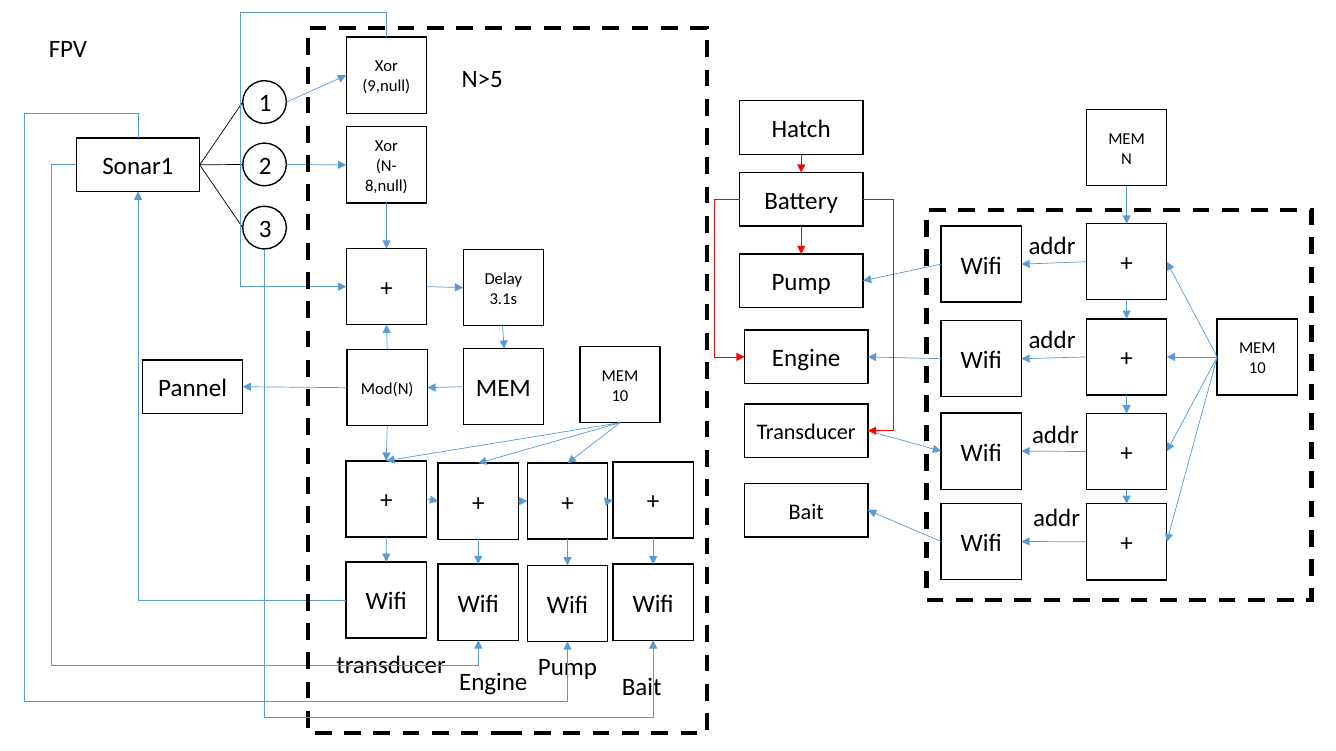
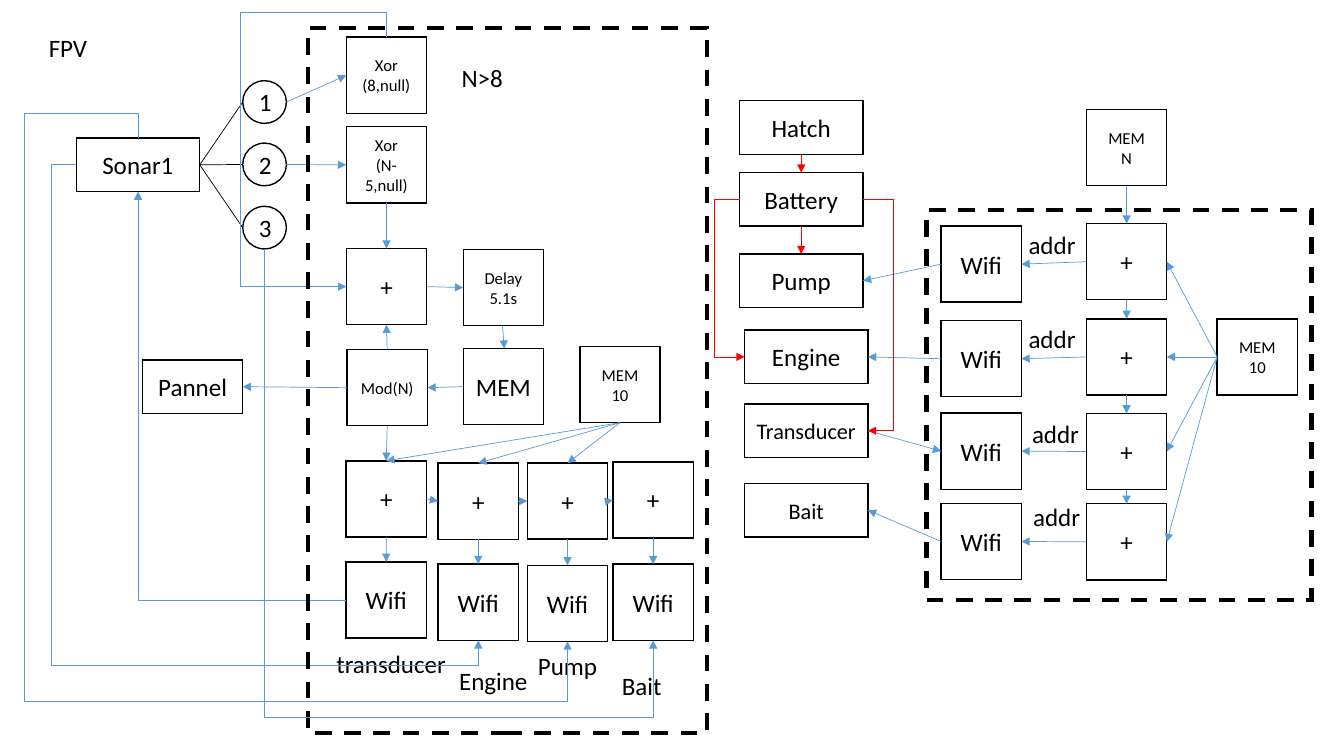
N>5: N>5 -> N>8
9,null: 9,null -> 8,null
8,null: 8,null -> 5,null
3.1s: 3.1s -> 5.1s
